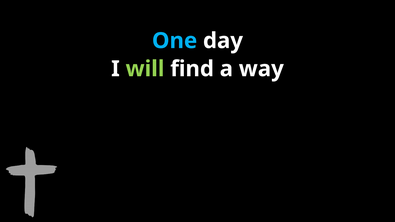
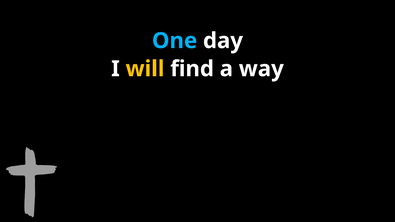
will colour: light green -> yellow
